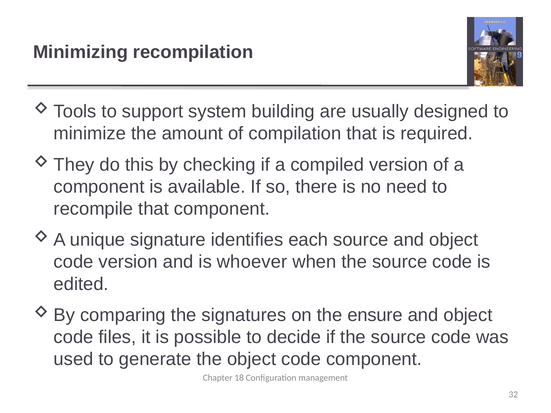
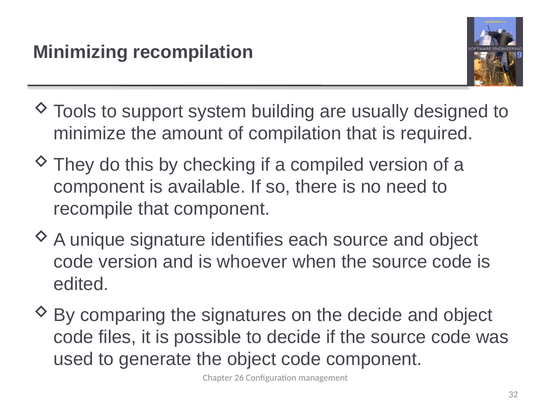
the ensure: ensure -> decide
18: 18 -> 26
